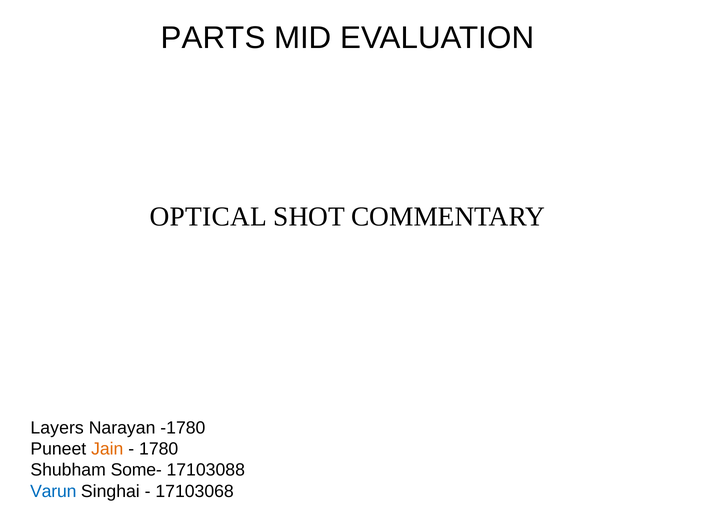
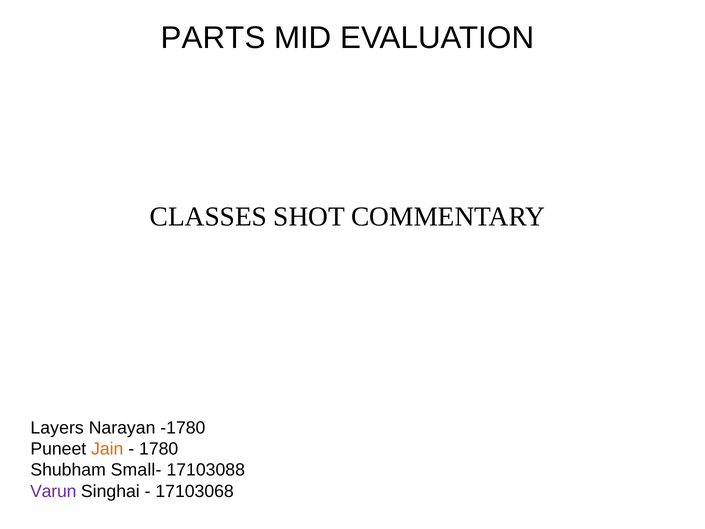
OPTICAL: OPTICAL -> CLASSES
Some-: Some- -> Small-
Varun colour: blue -> purple
